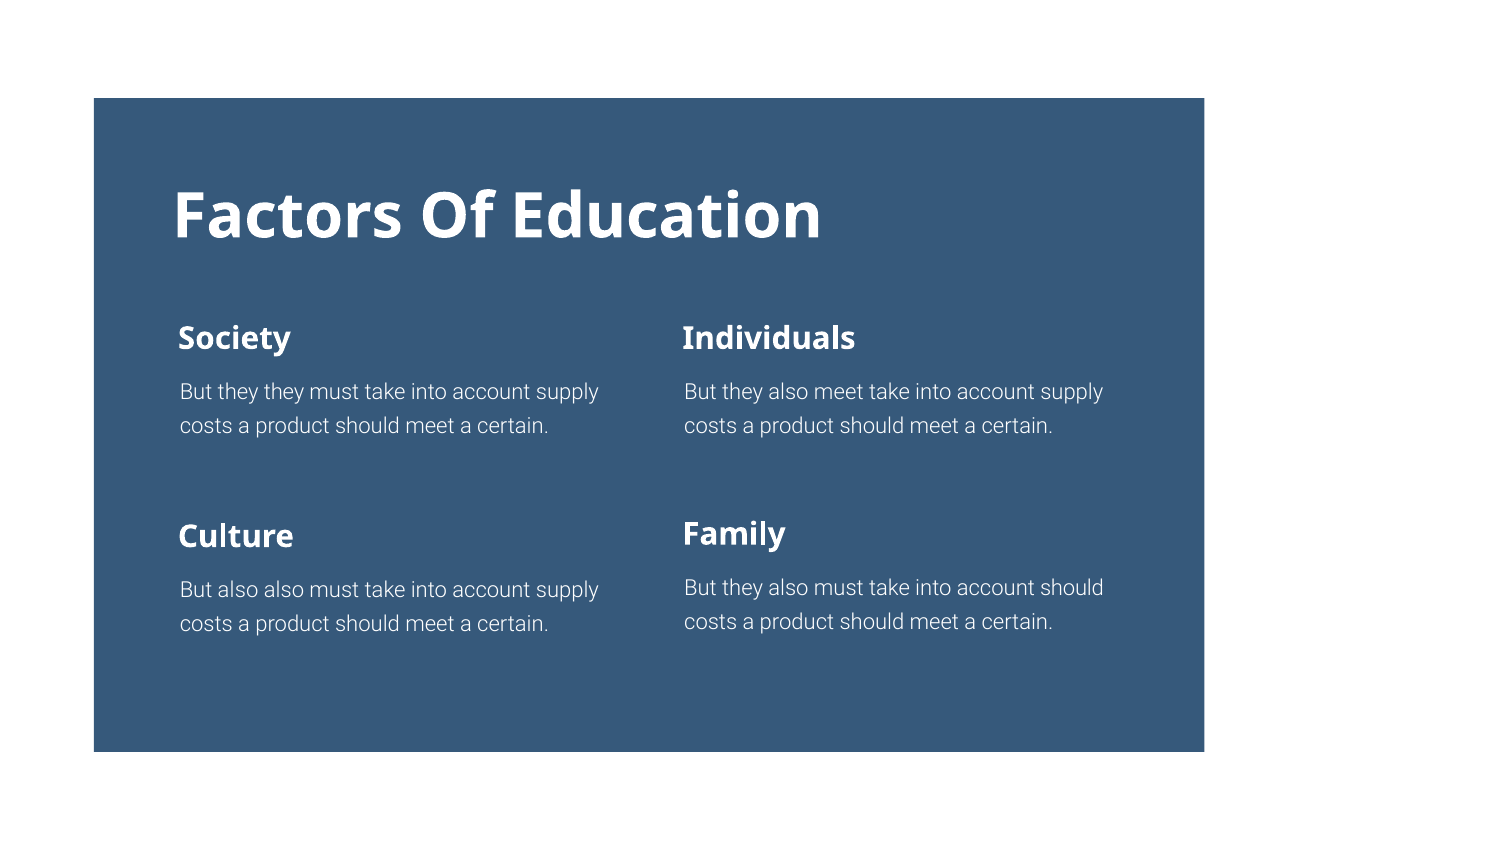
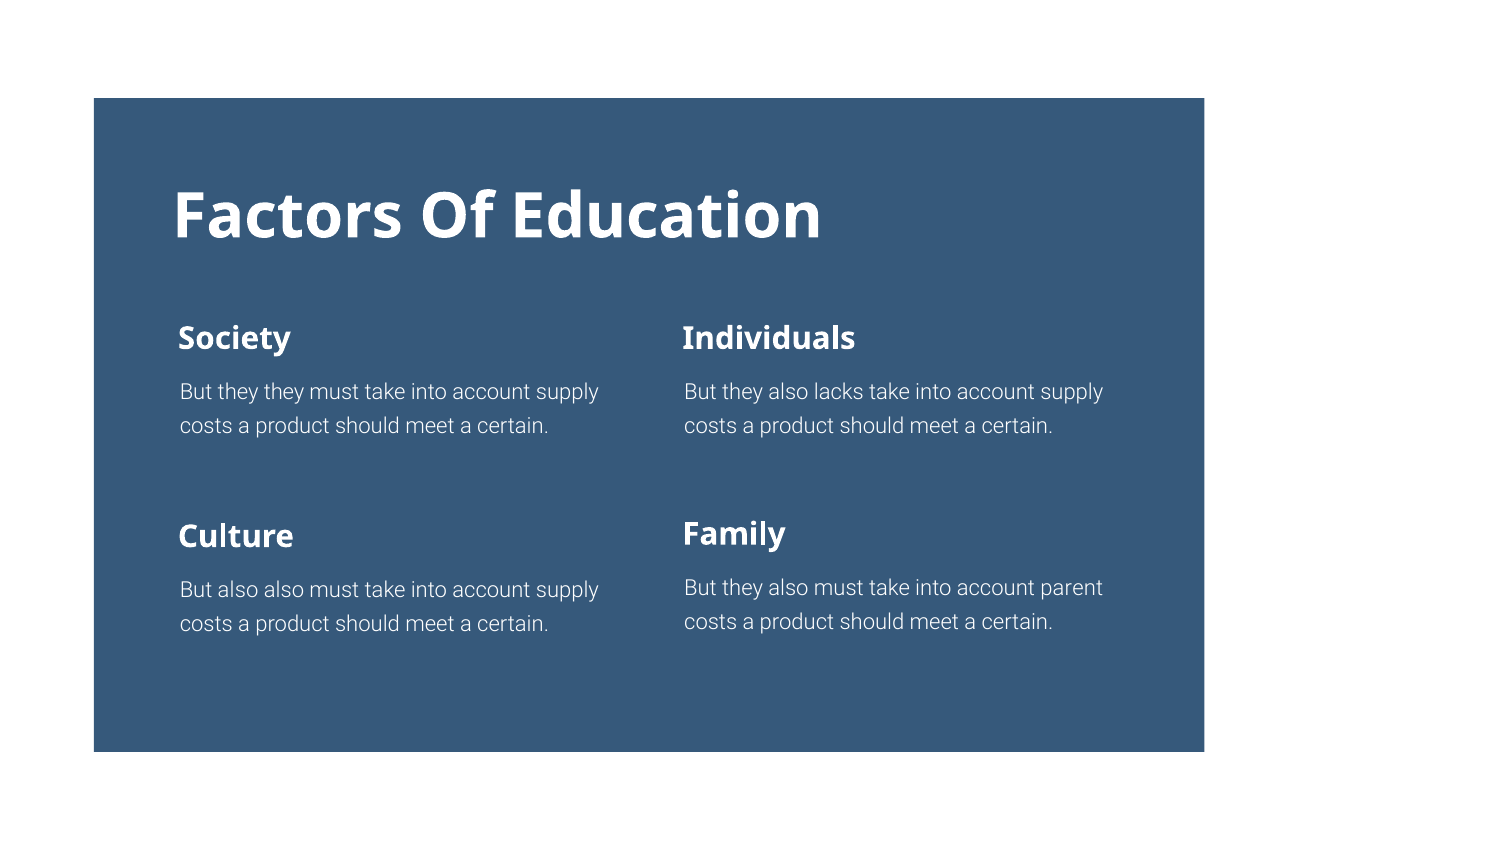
also meet: meet -> lacks
account should: should -> parent
